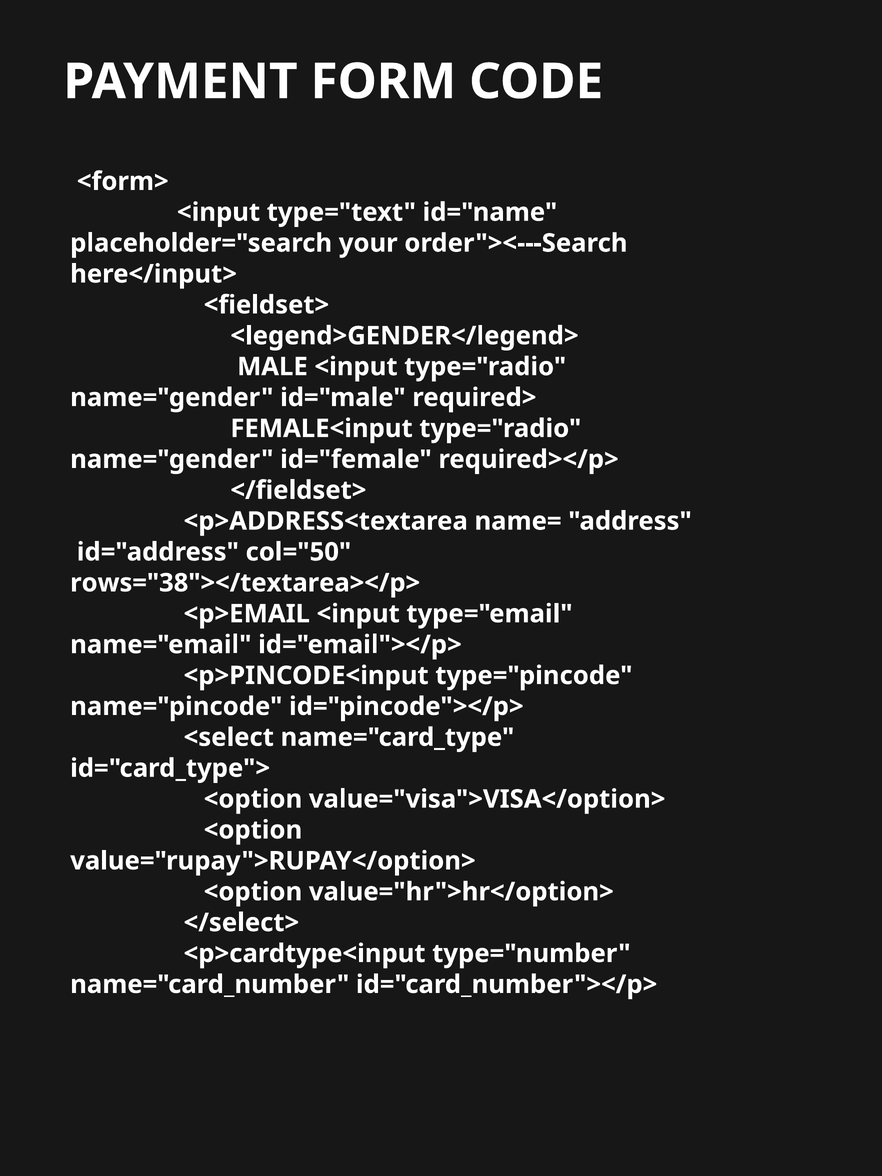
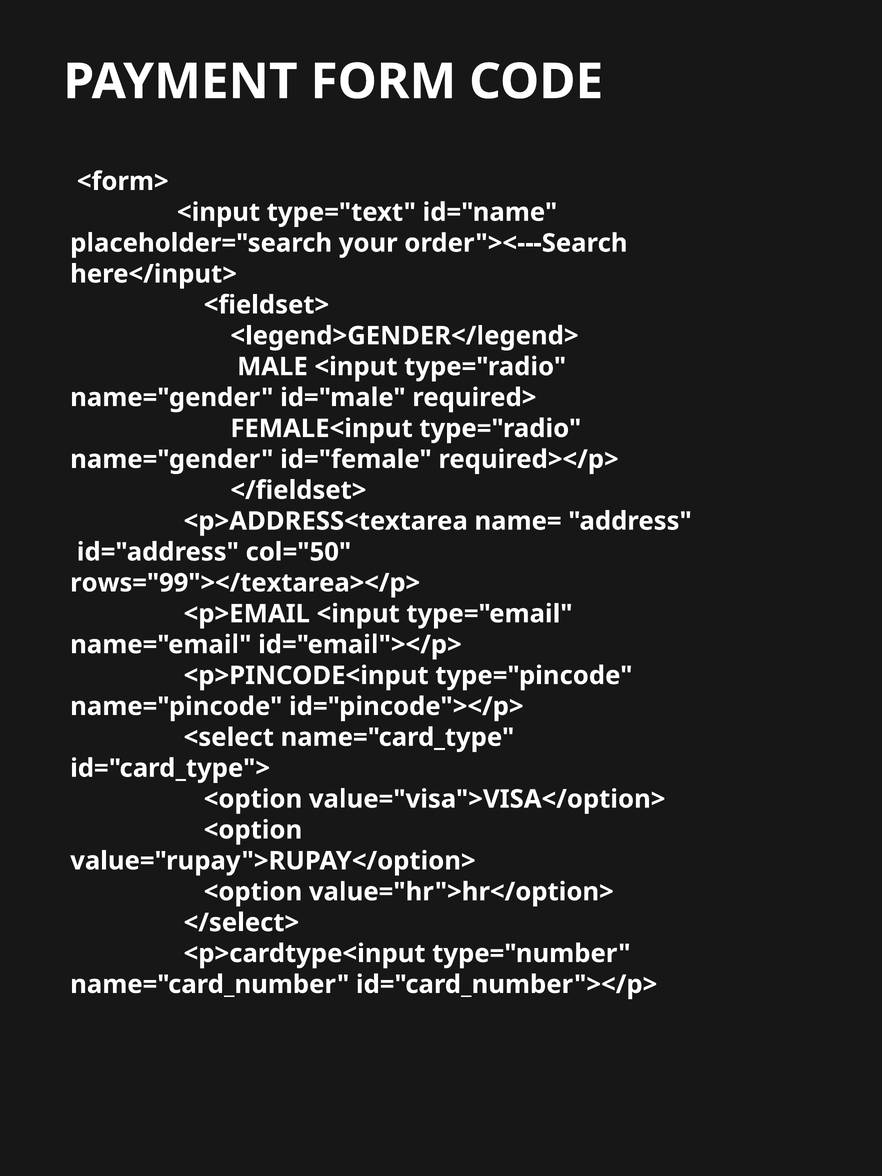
rows="38"></textarea></p>: rows="38"></textarea></p> -> rows="99"></textarea></p>
